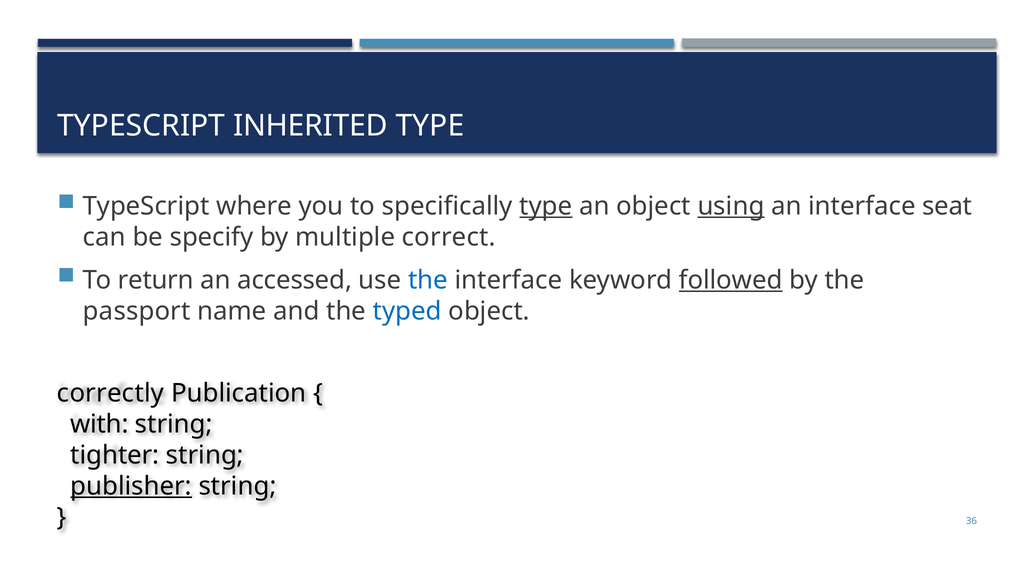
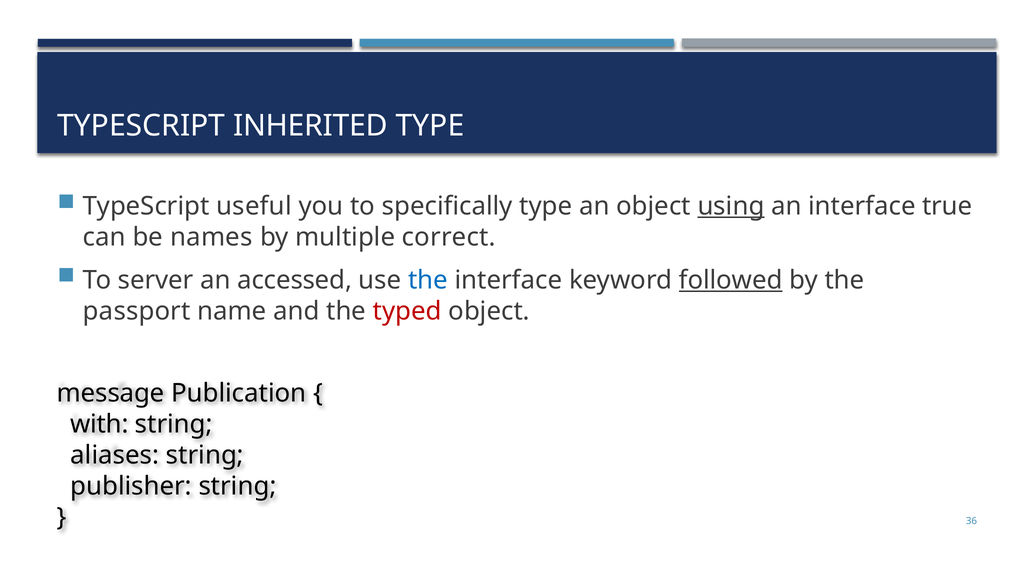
where: where -> useful
type at (546, 206) underline: present -> none
seat: seat -> true
specify: specify -> names
return: return -> server
typed colour: blue -> red
correctly: correctly -> message
tighter: tighter -> aliases
publisher underline: present -> none
